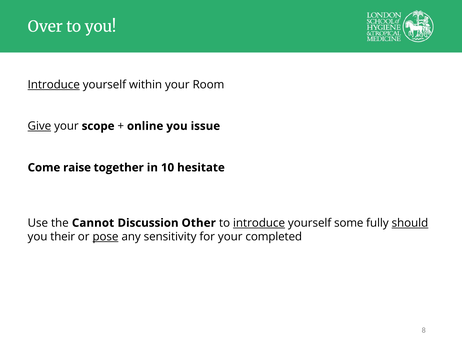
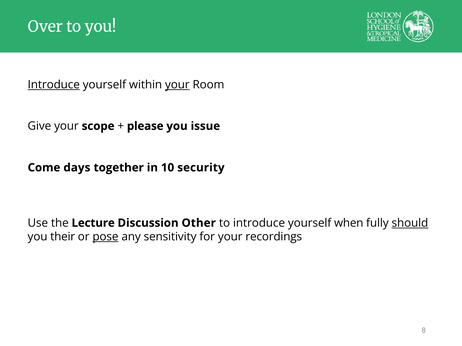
your at (177, 85) underline: none -> present
Give underline: present -> none
online: online -> please
raise: raise -> days
hesitate: hesitate -> security
Cannot: Cannot -> Lecture
introduce at (259, 223) underline: present -> none
some: some -> when
completed: completed -> recordings
